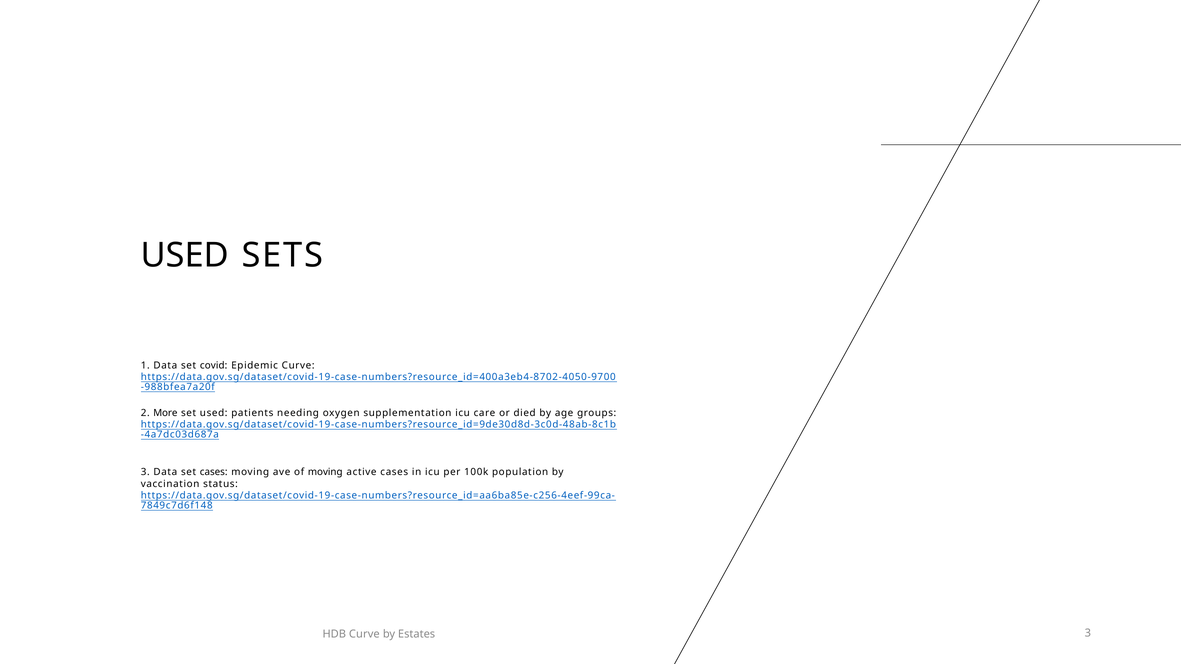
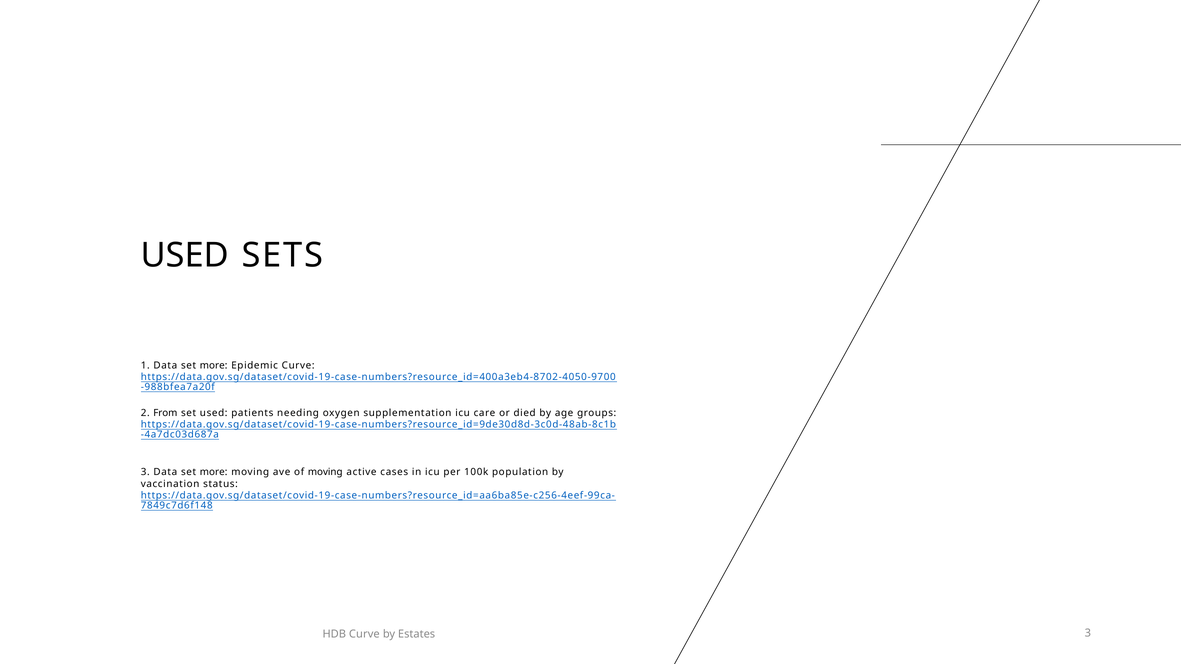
1 Data set covid: covid -> more
More: More -> From
3 Data set cases: cases -> more
